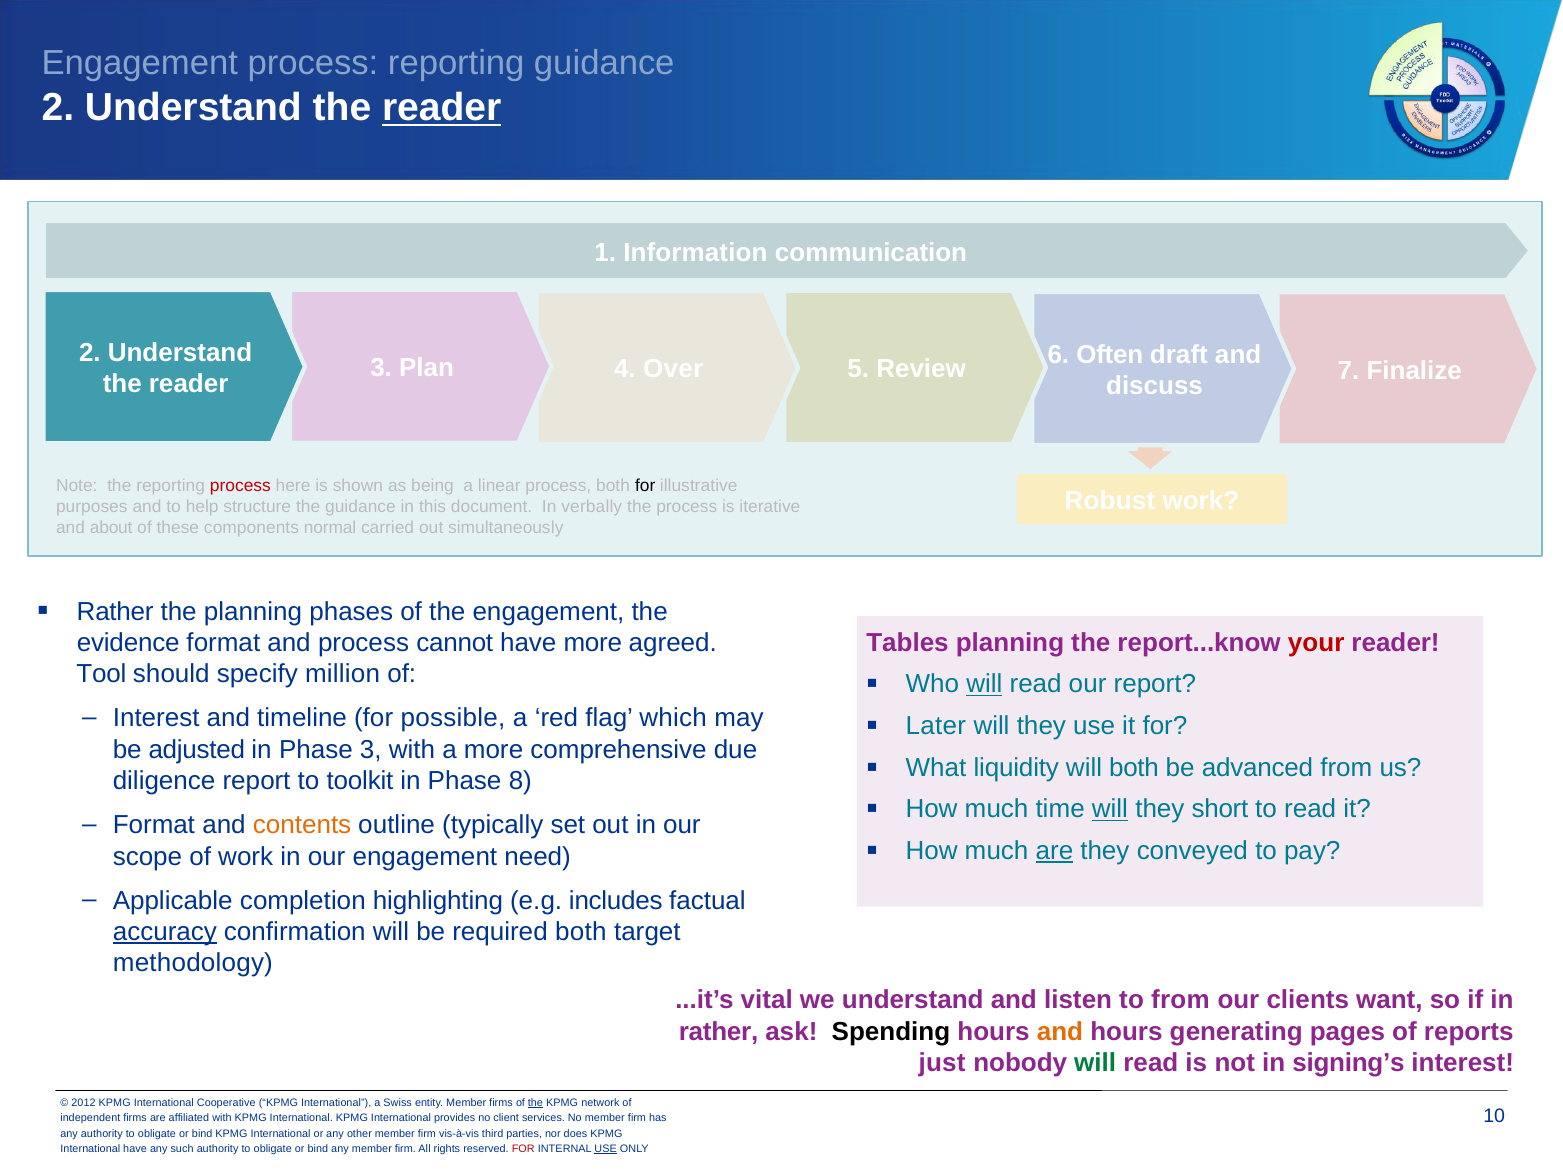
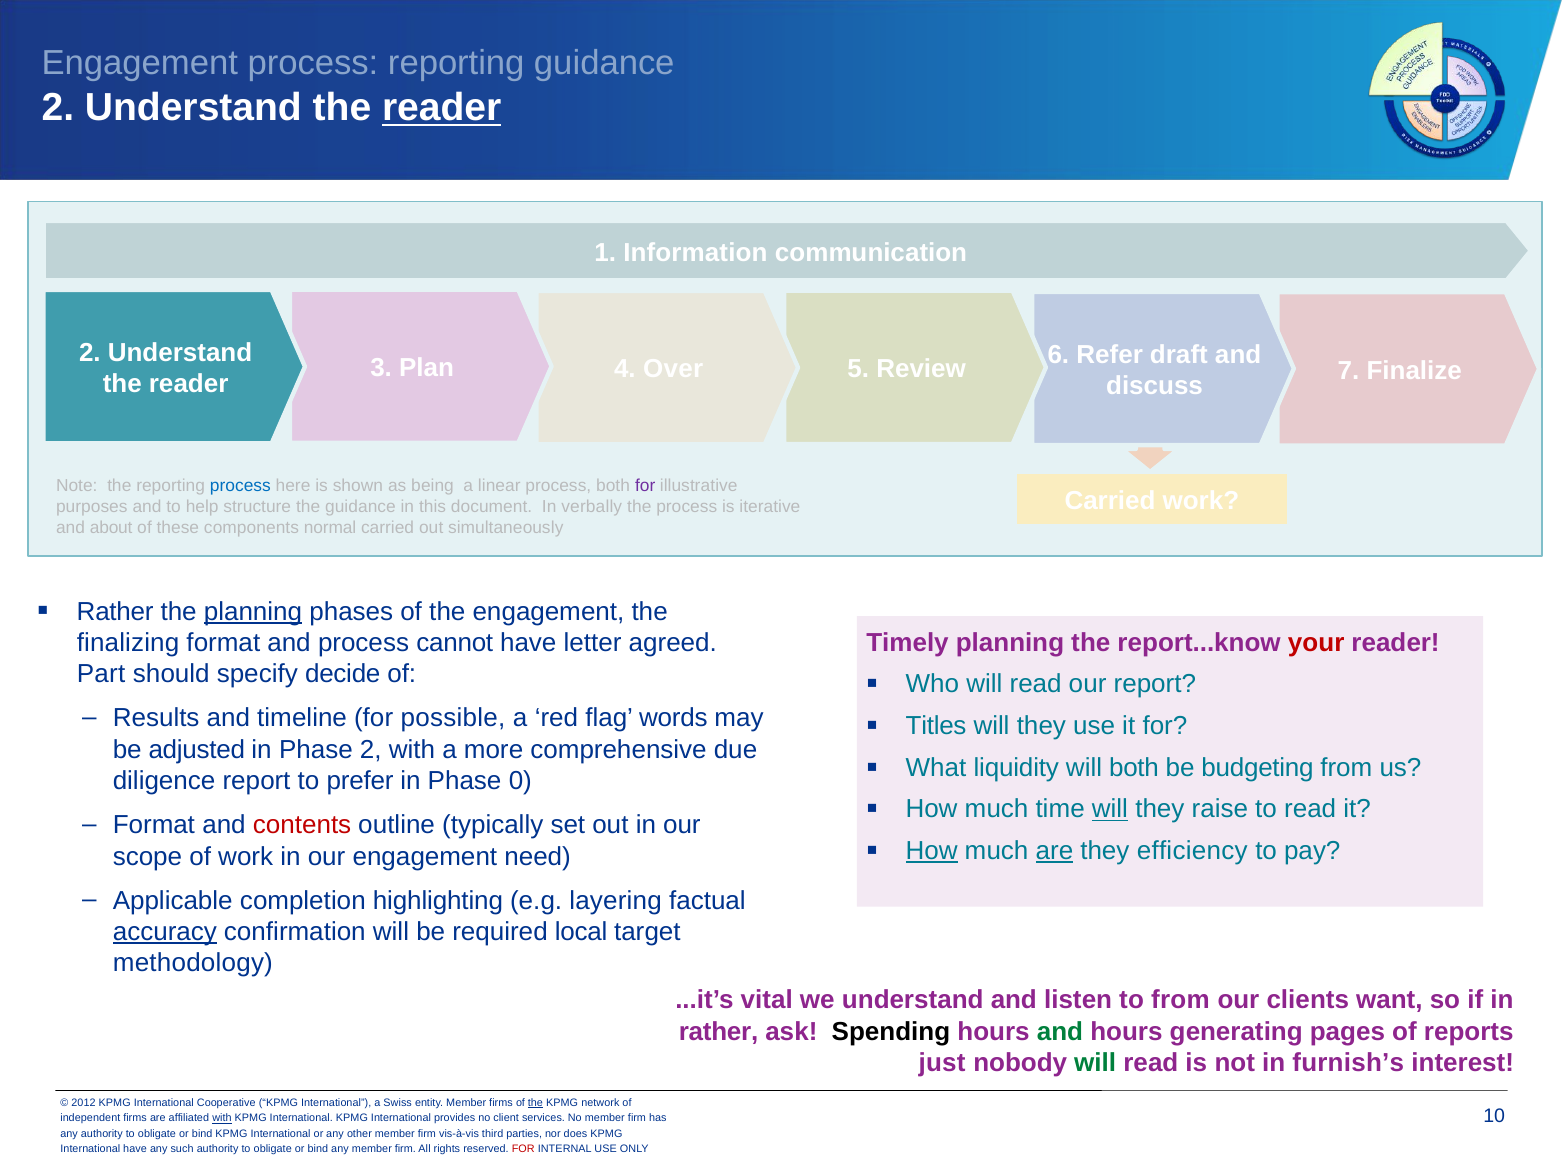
Often: Often -> Refer
process at (240, 486) colour: red -> blue
for at (645, 486) colour: black -> purple
Robust at (1110, 501): Robust -> Carried
planning at (253, 612) underline: none -> present
Tables: Tables -> Timely
evidence: evidence -> finalizing
have more: more -> letter
Tool: Tool -> Part
million: million -> decide
will at (984, 685) underline: present -> none
Interest at (156, 719): Interest -> Results
which: which -> words
Later: Later -> Titles
Phase 3: 3 -> 2
advanced: advanced -> budgeting
toolkit: toolkit -> prefer
8: 8 -> 0
short: short -> raise
contents colour: orange -> red
How at (932, 851) underline: none -> present
conveyed: conveyed -> efficiency
includes: includes -> layering
required both: both -> local
and at (1060, 1032) colour: orange -> green
signing’s: signing’s -> furnish’s
with at (222, 1119) underline: none -> present
USE at (606, 1149) underline: present -> none
